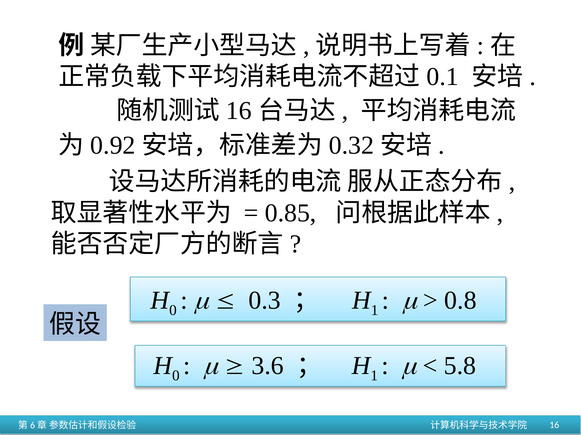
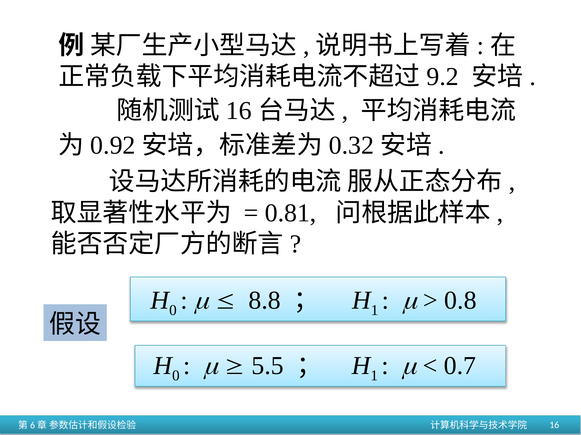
0.1: 0.1 -> 9.2
0.85: 0.85 -> 0.81
0.3: 0.3 -> 8.8
3.6: 3.6 -> 5.5
5.8: 5.8 -> 0.7
